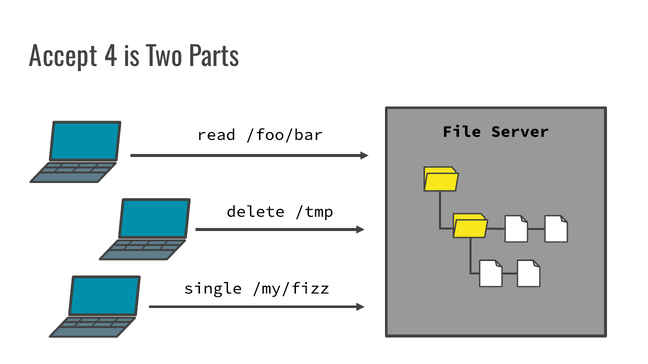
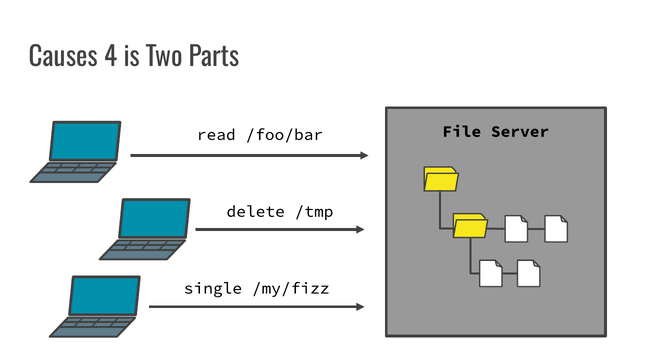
Accept: Accept -> Causes
